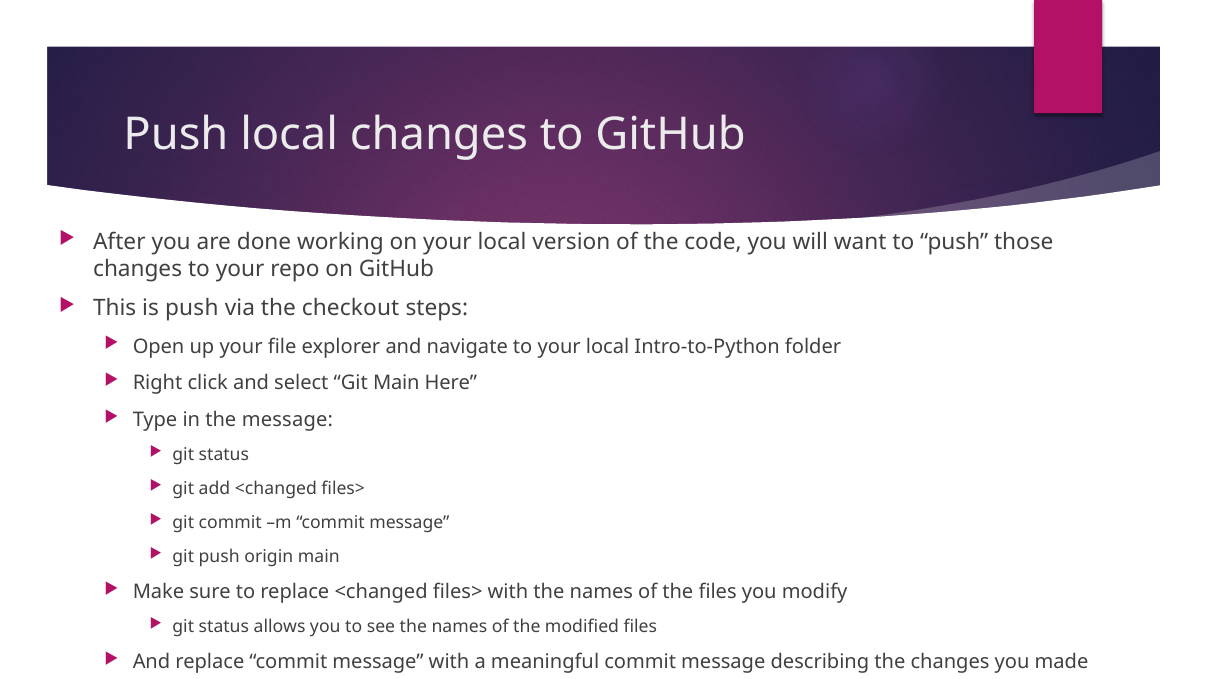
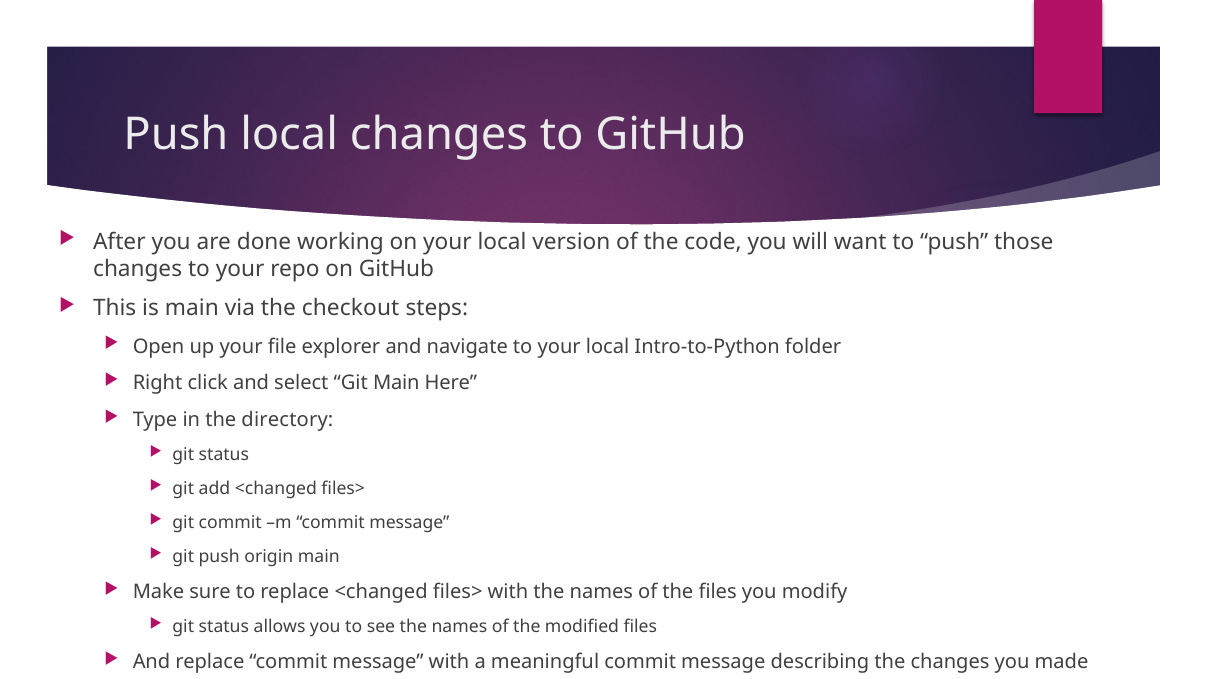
is push: push -> main
the message: message -> directory
